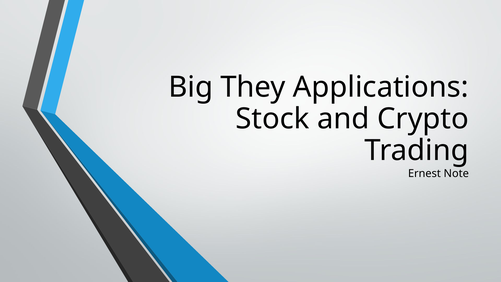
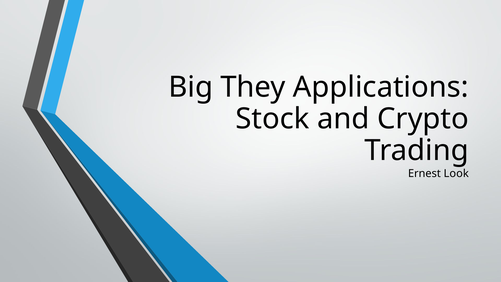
Note: Note -> Look
